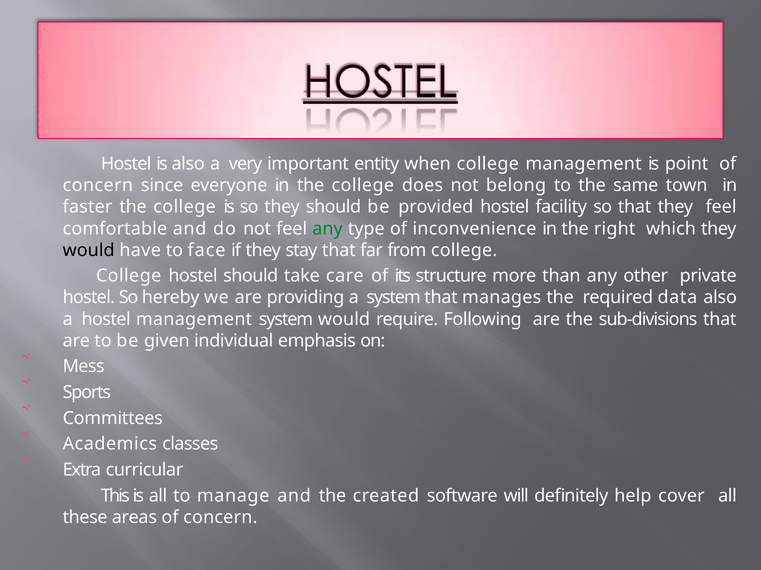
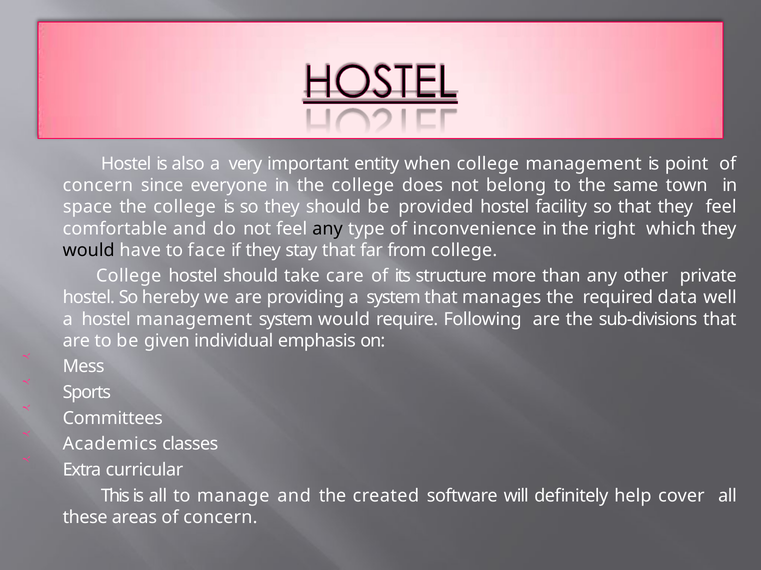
faster: faster -> space
any at (328, 229) colour: green -> black
data also: also -> well
